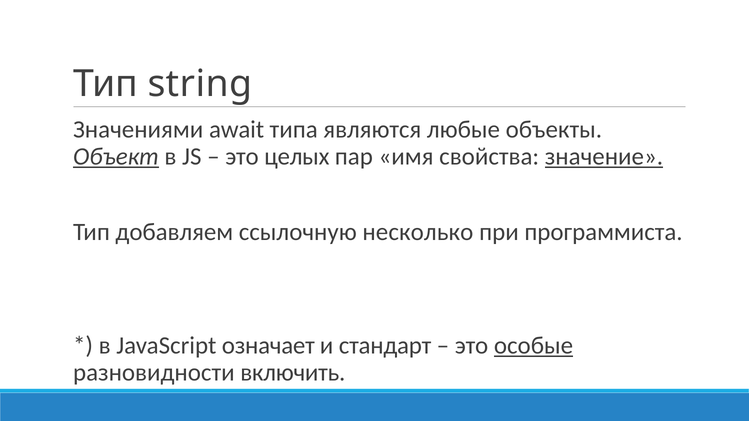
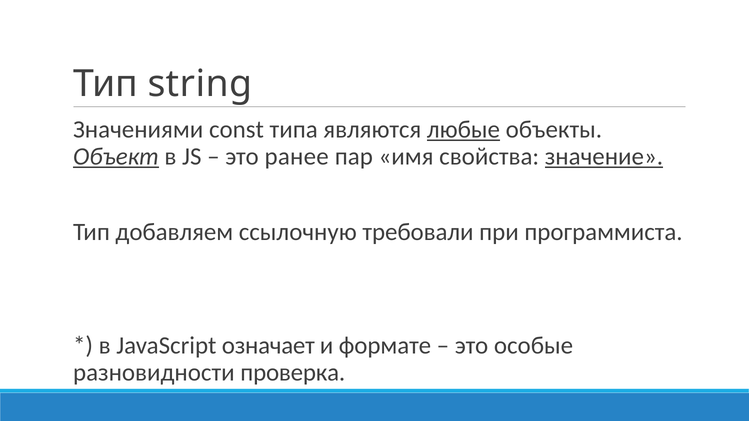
await: await -> const
любые underline: none -> present
целых: целых -> ранее
несколько: несколько -> требовали
стандарт: стандарт -> формате
особые underline: present -> none
включить: включить -> проверка
